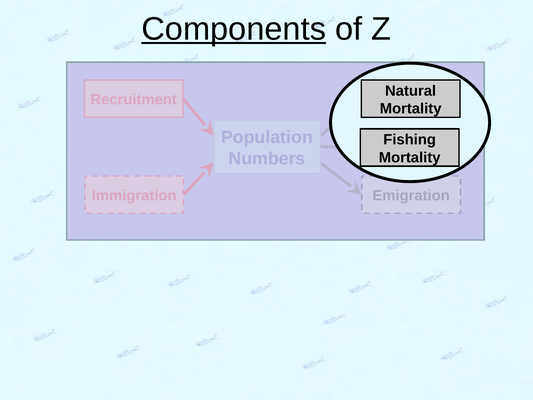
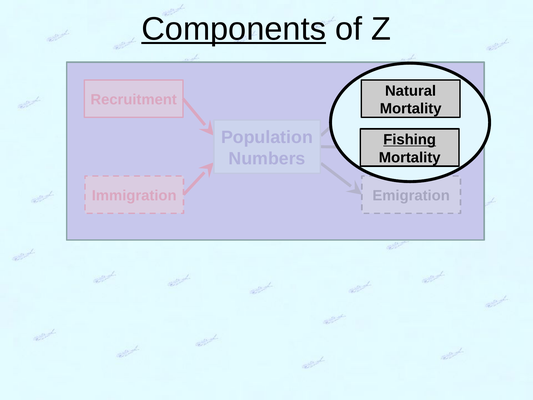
Fishing underline: none -> present
